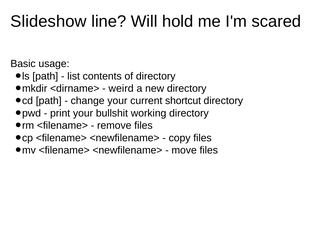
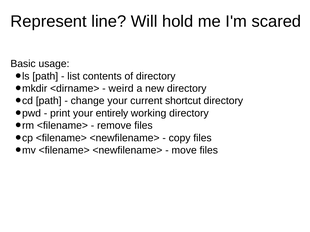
Slideshow: Slideshow -> Represent
bullshit: bullshit -> entirely
